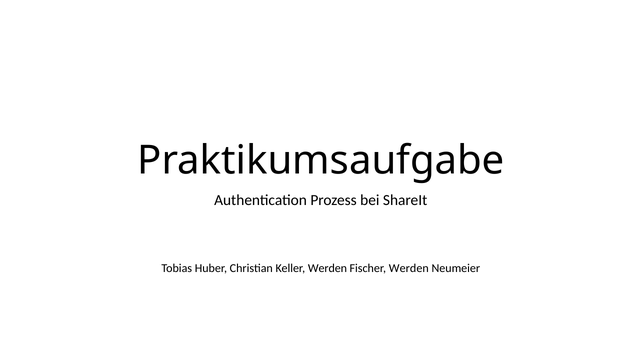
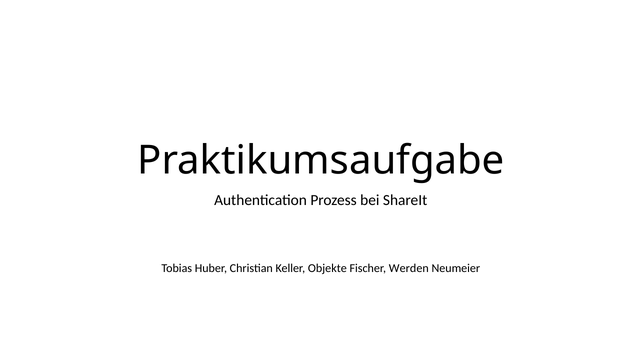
Keller Werden: Werden -> Objekte
